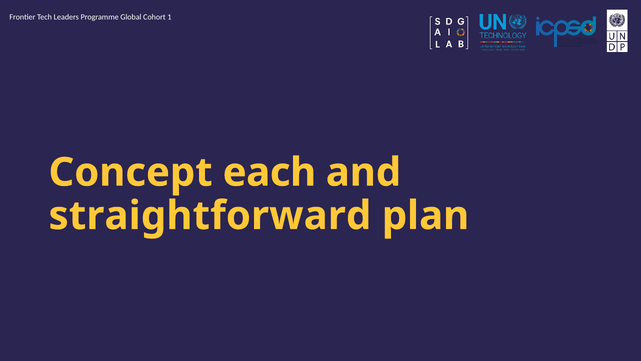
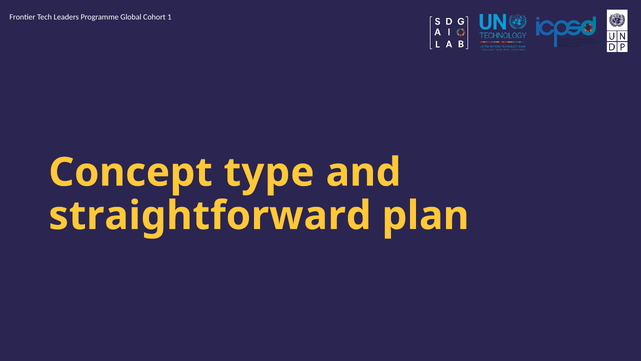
each: each -> type
